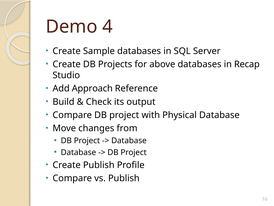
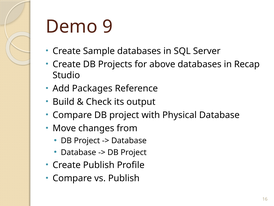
4: 4 -> 9
Approach: Approach -> Packages
